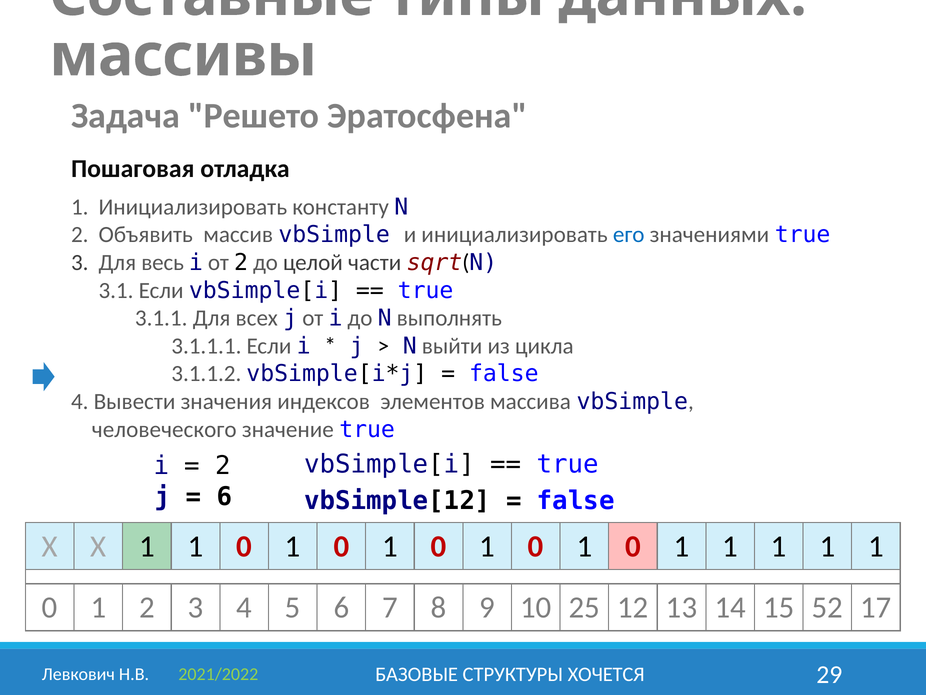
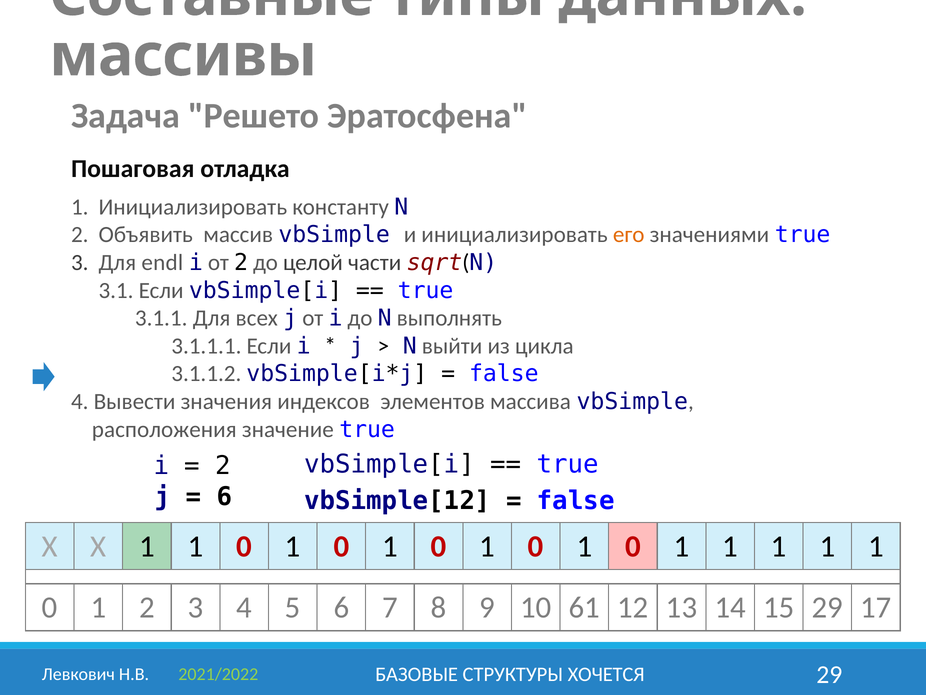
его colour: blue -> orange
весь: весь -> endl
человеческого: человеческого -> расположения
25: 25 -> 61
15 52: 52 -> 29
